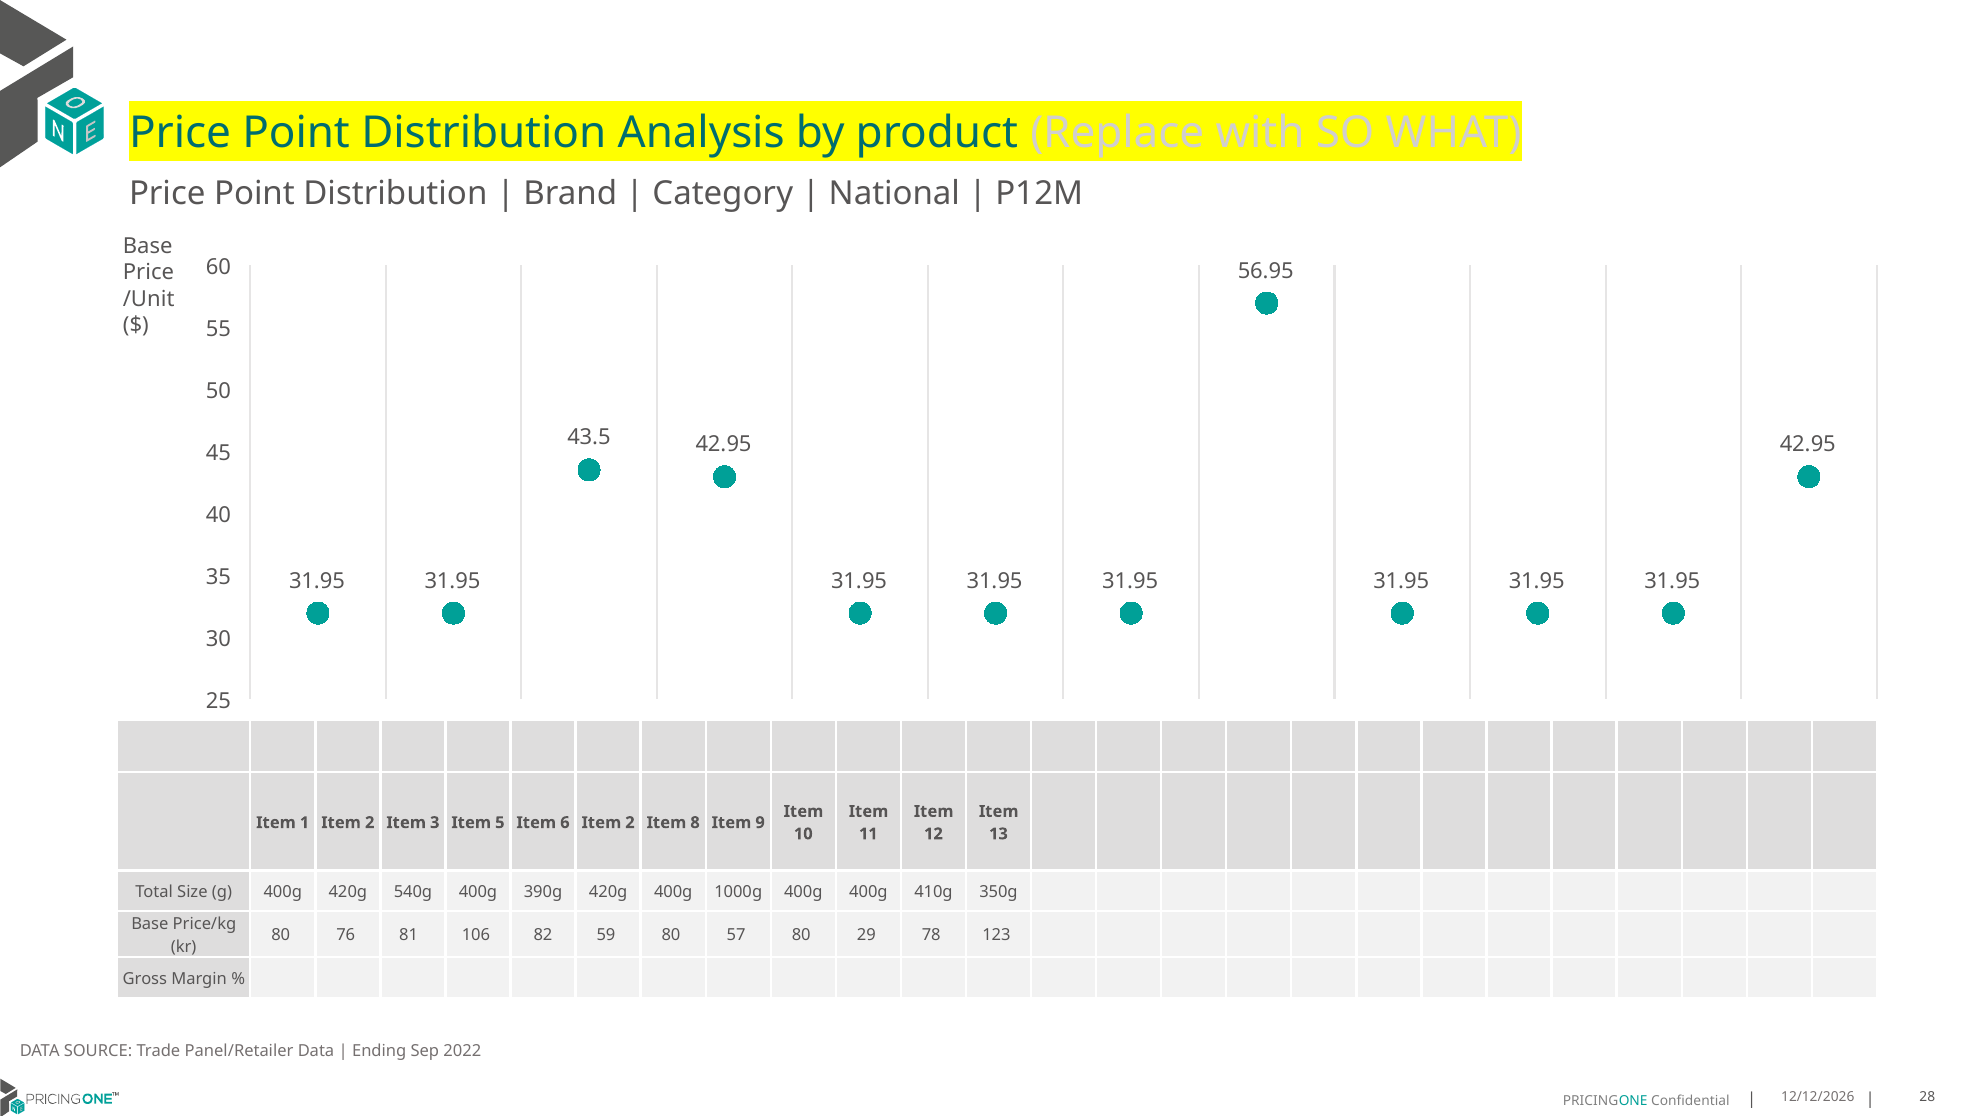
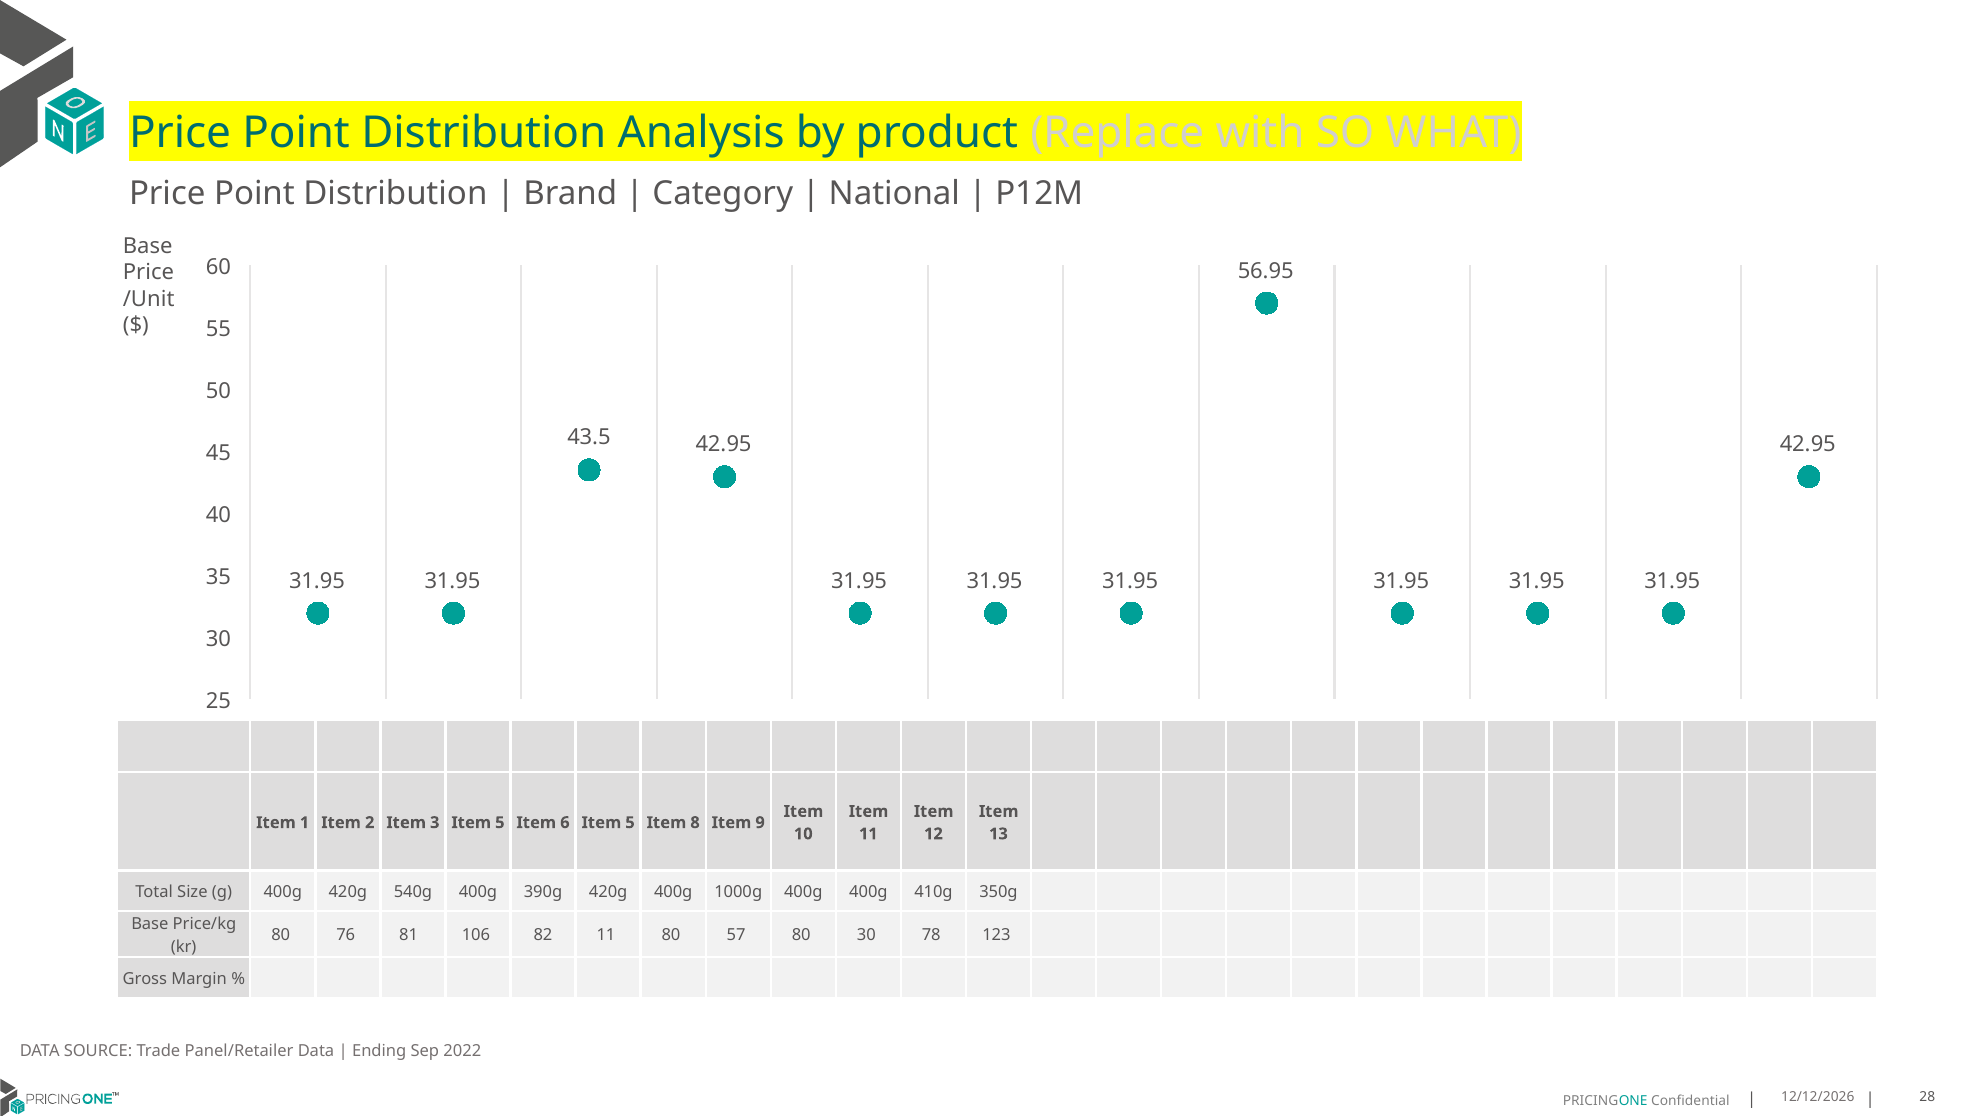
6 Item 2: 2 -> 5
82 59: 59 -> 11
80 29: 29 -> 30
